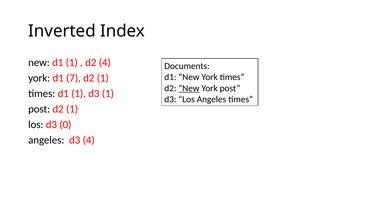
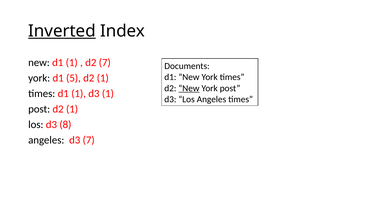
Inverted underline: none -> present
d2 4: 4 -> 7
7: 7 -> 5
0: 0 -> 8
d3 4: 4 -> 7
